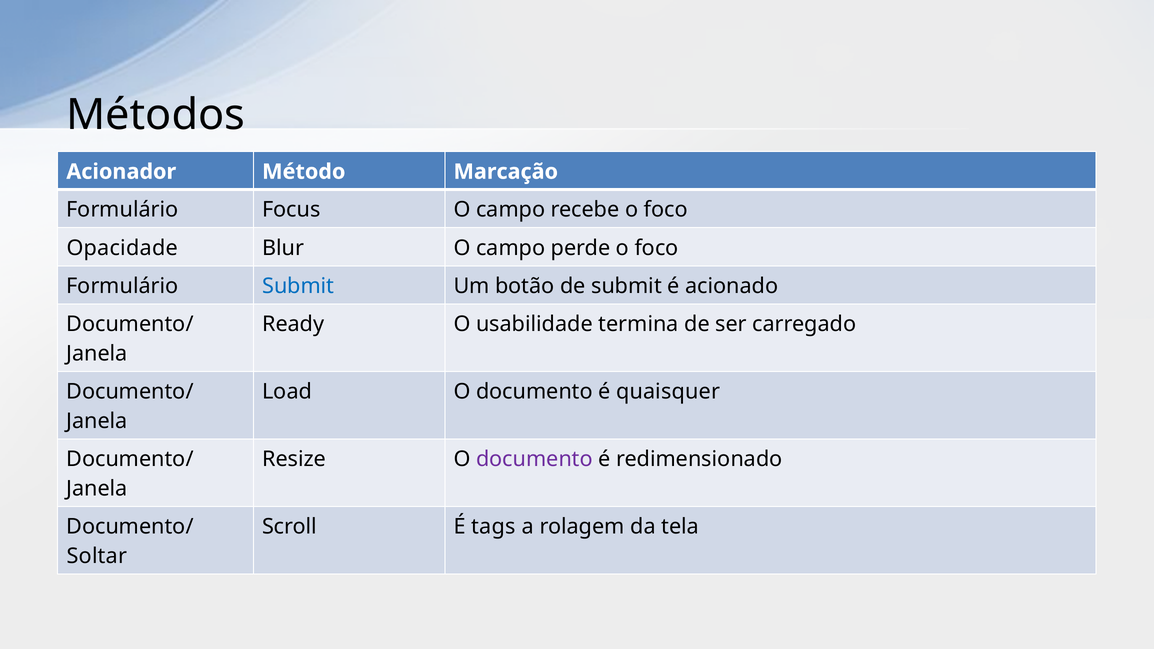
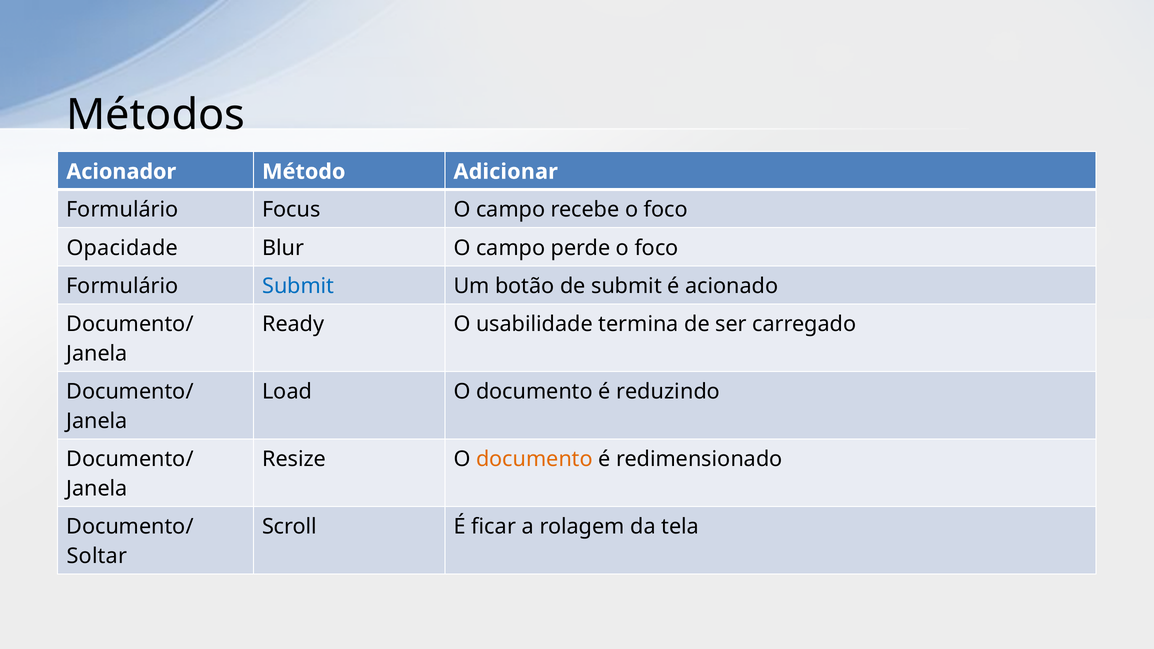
Marcação: Marcação -> Adicionar
quaisquer: quaisquer -> reduzindo
documento at (534, 459) colour: purple -> orange
tags: tags -> ficar
